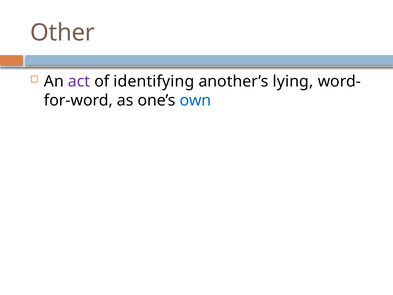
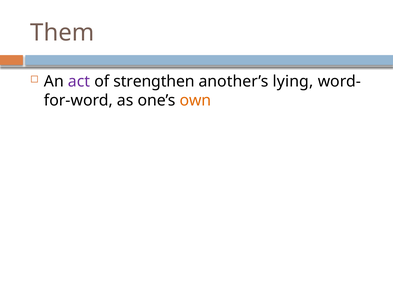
Other: Other -> Them
identifying: identifying -> strengthen
own colour: blue -> orange
